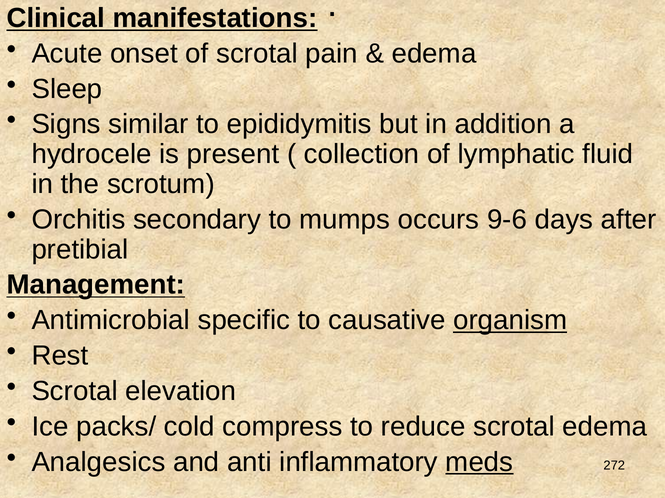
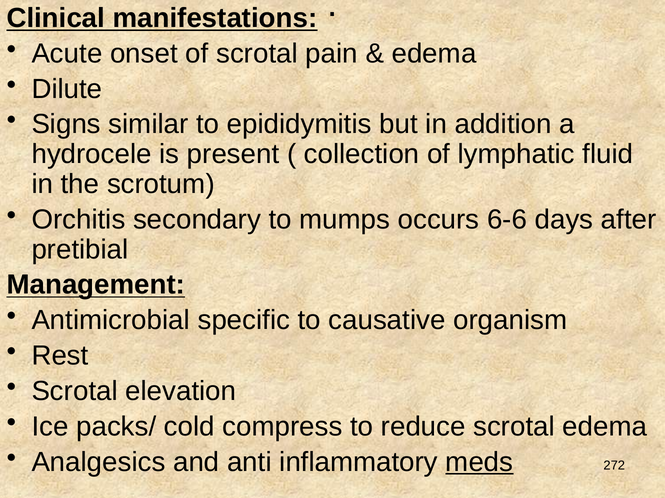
Sleep: Sleep -> Dilute
9-6: 9-6 -> 6-6
organism underline: present -> none
